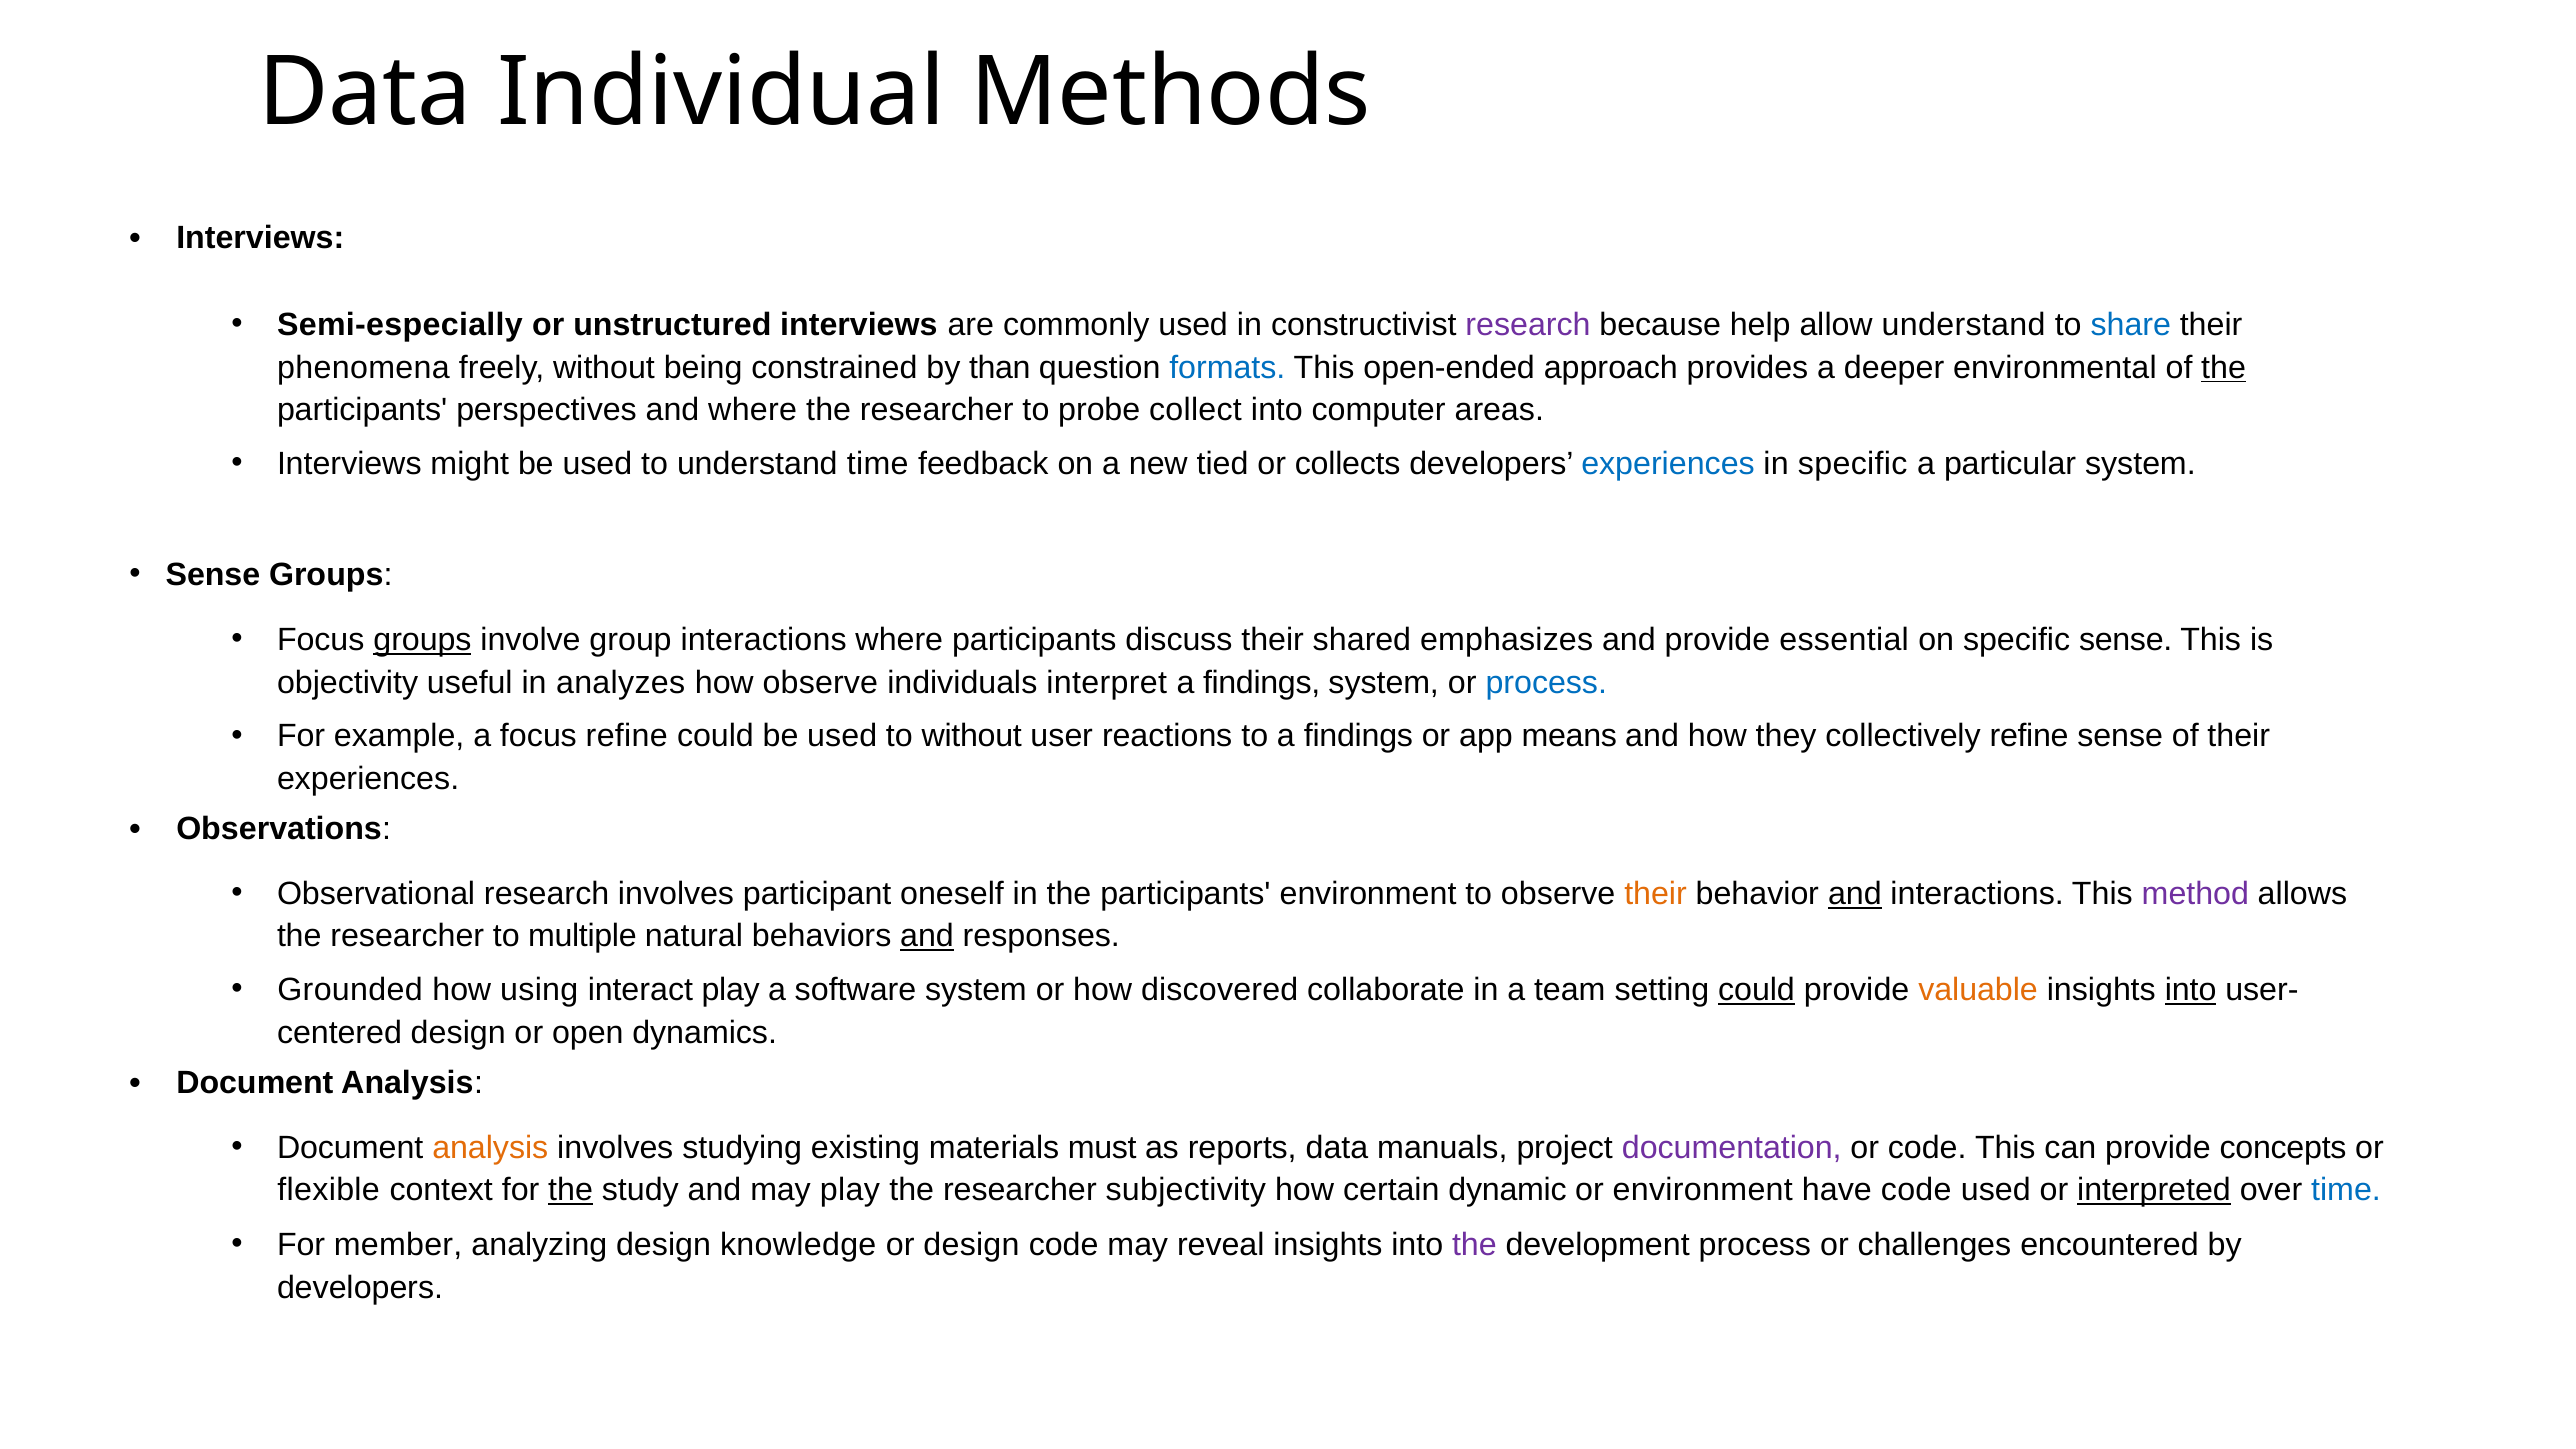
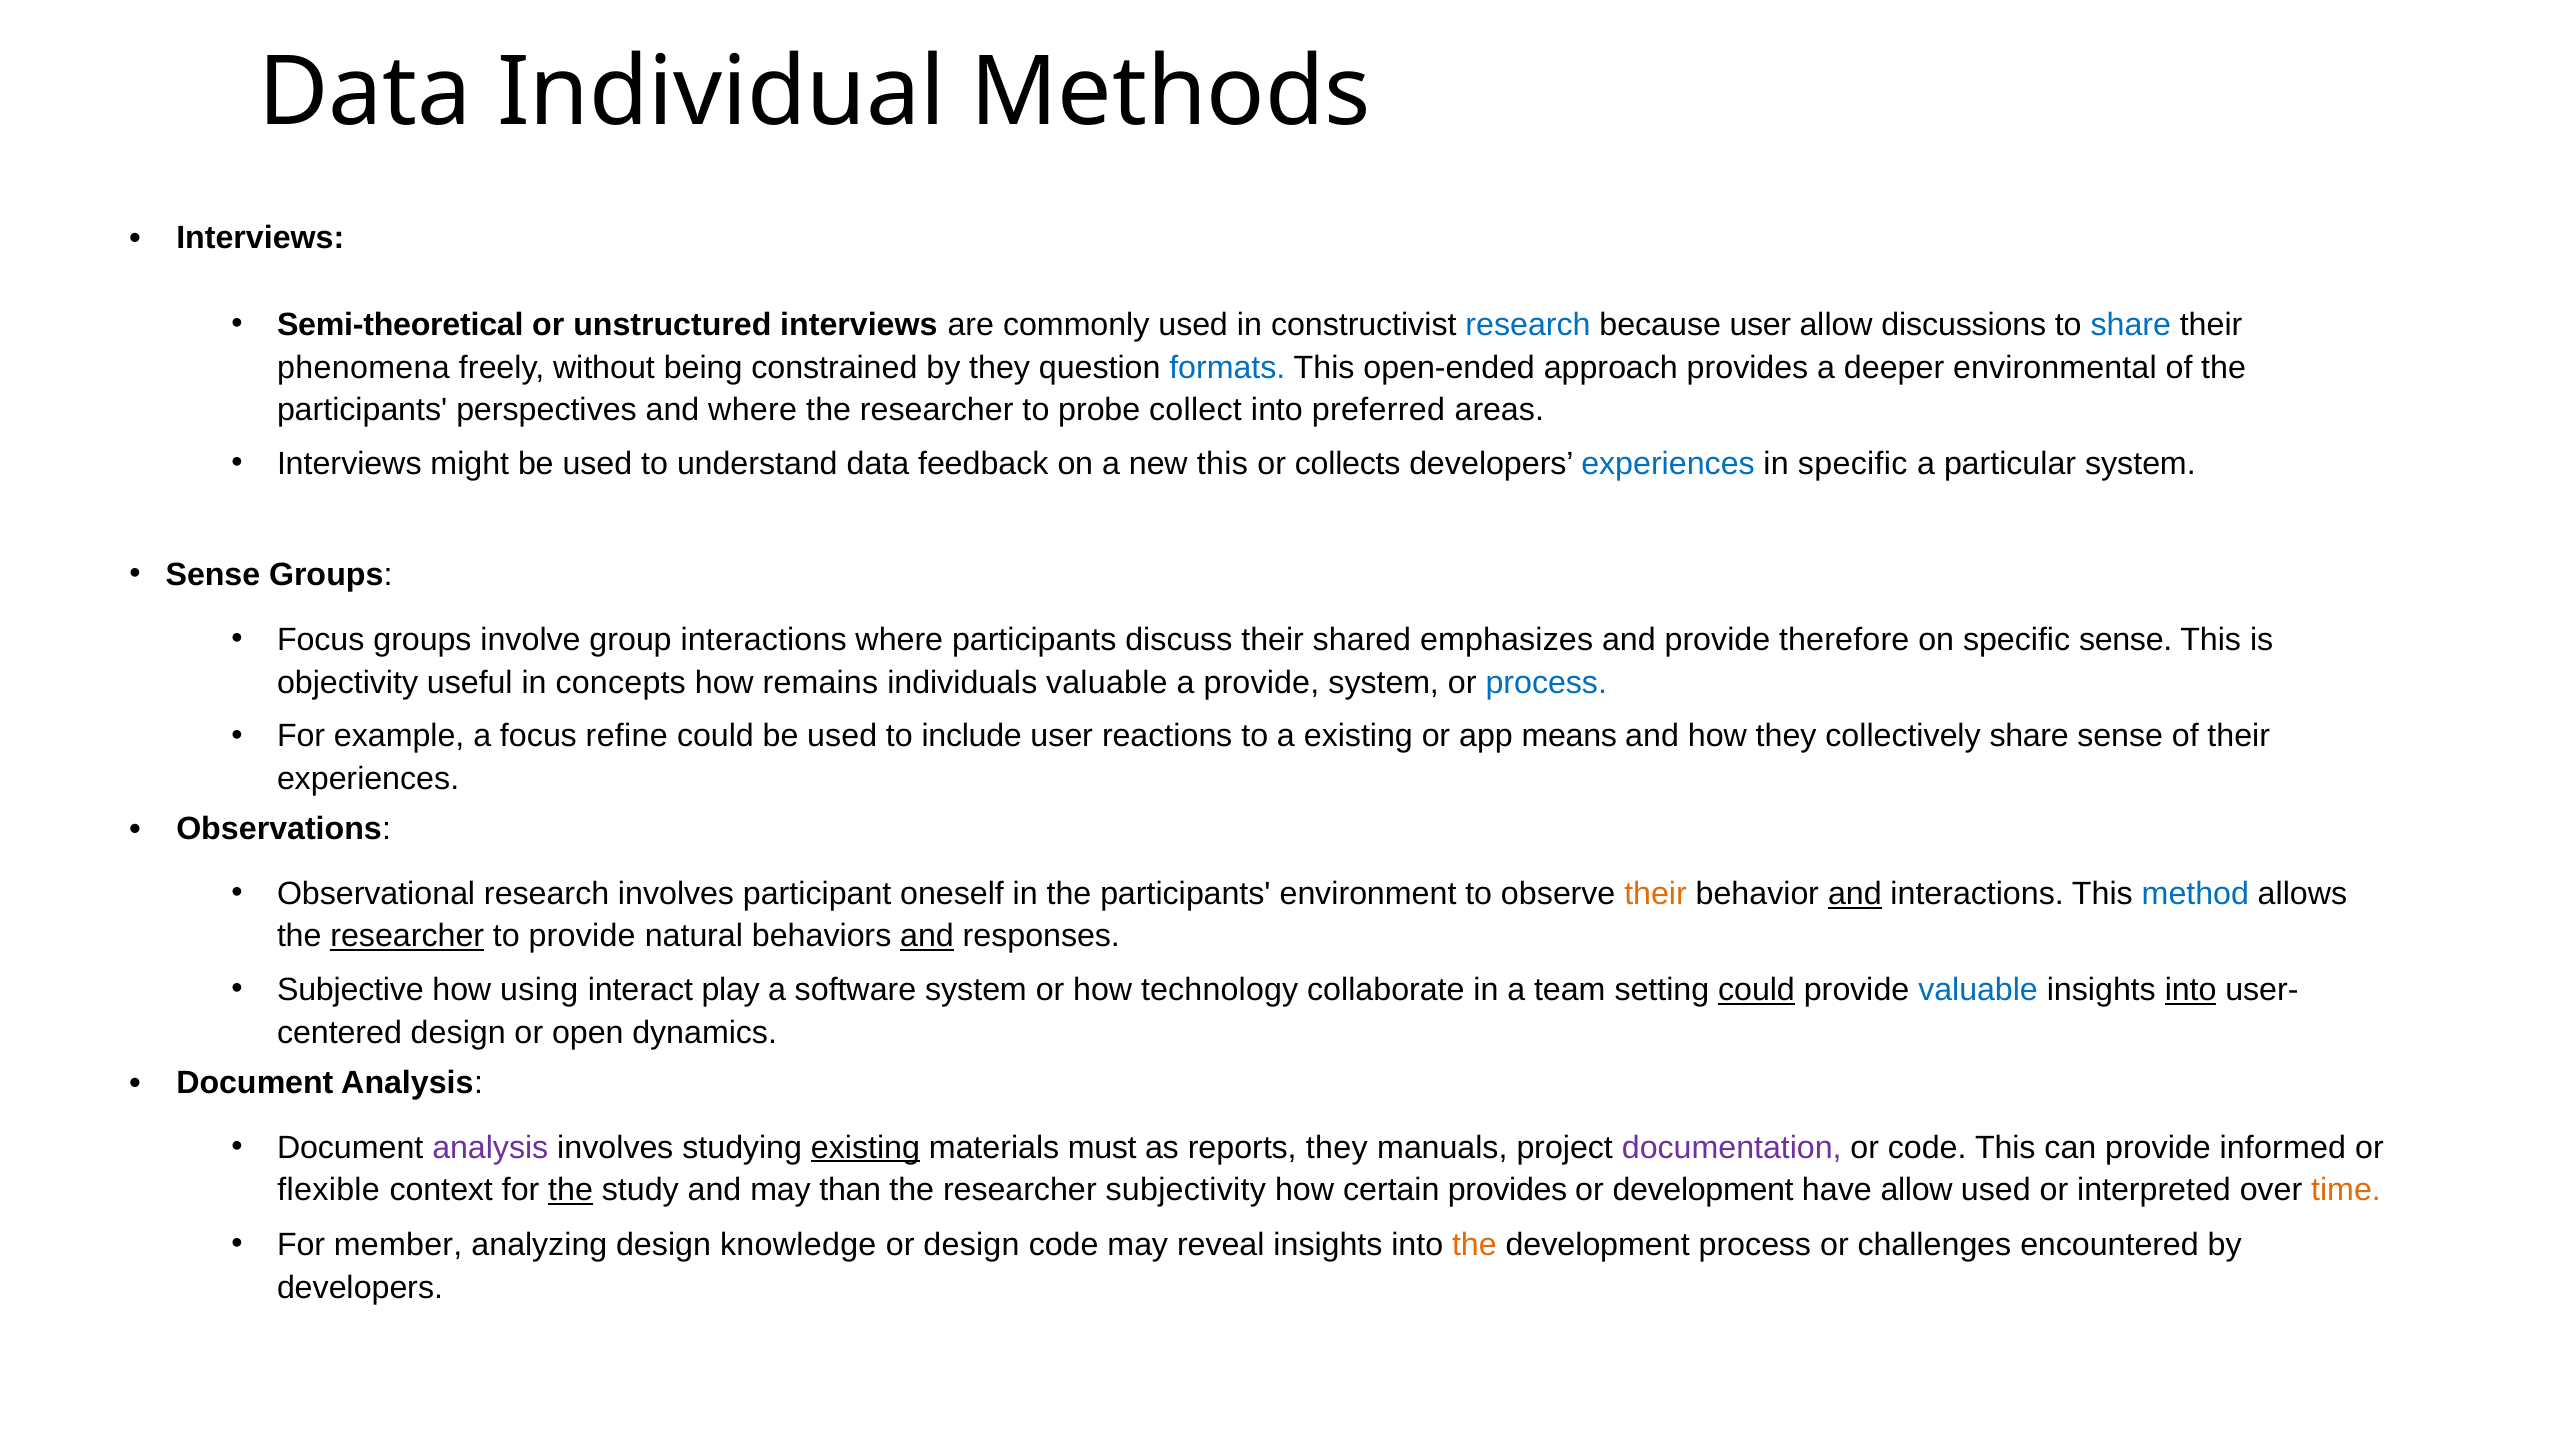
Semi-especially: Semi-especially -> Semi-theoretical
research at (1528, 325) colour: purple -> blue
because help: help -> user
allow understand: understand -> discussions
by than: than -> they
the at (2224, 368) underline: present -> none
computer: computer -> preferred
understand time: time -> data
new tied: tied -> this
groups at (422, 640) underline: present -> none
essential: essential -> therefore
analyzes: analyzes -> concepts
how observe: observe -> remains
individuals interpret: interpret -> valuable
findings at (1262, 683): findings -> provide
to without: without -> include
to a findings: findings -> existing
collectively refine: refine -> share
method colour: purple -> blue
researcher at (407, 936) underline: none -> present
to multiple: multiple -> provide
Grounded: Grounded -> Subjective
discovered: discovered -> technology
valuable at (1978, 990) colour: orange -> blue
analysis at (490, 1148) colour: orange -> purple
existing at (865, 1148) underline: none -> present
reports data: data -> they
concepts: concepts -> informed
may play: play -> than
certain dynamic: dynamic -> provides
or environment: environment -> development
have code: code -> allow
interpreted underline: present -> none
time at (2346, 1190) colour: blue -> orange
the at (1474, 1244) colour: purple -> orange
